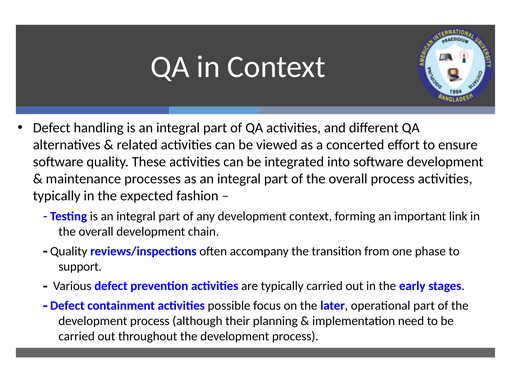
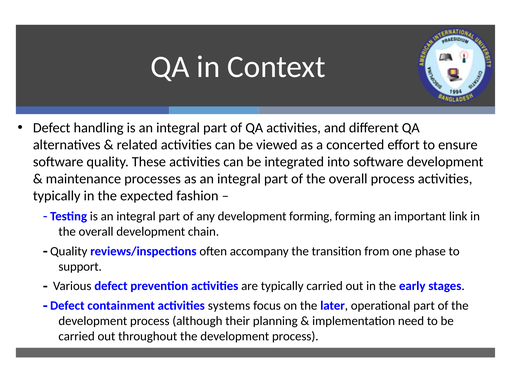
development context: context -> forming
possible: possible -> systems
